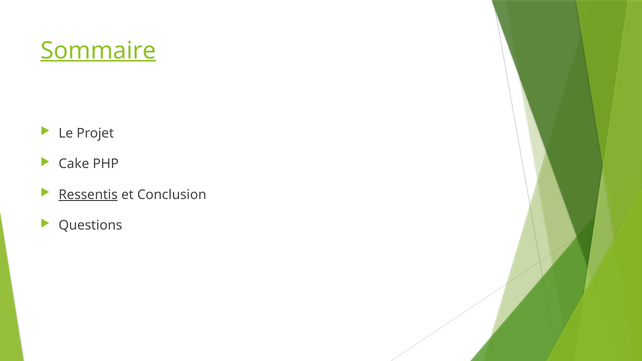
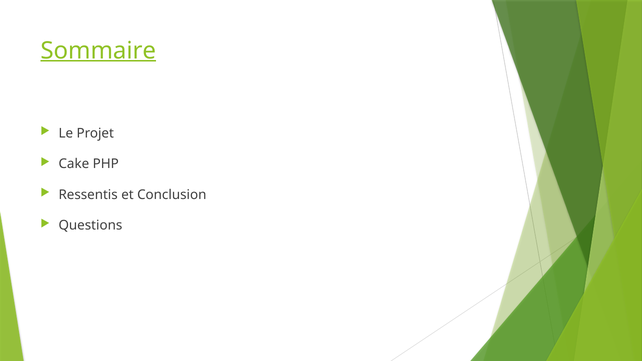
Ressentis underline: present -> none
